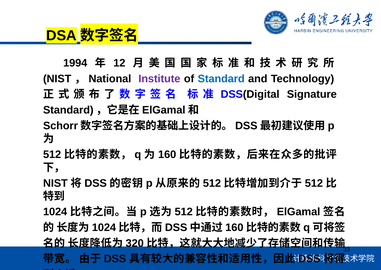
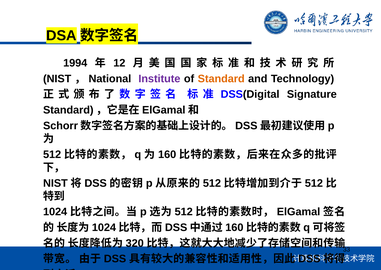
Standard colour: blue -> orange
